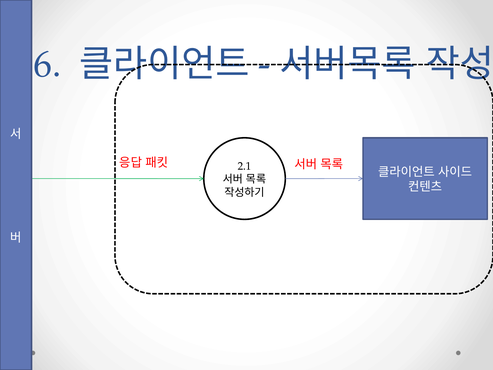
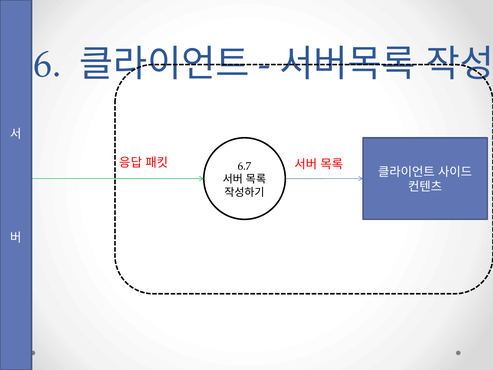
2.1: 2.1 -> 6.7
